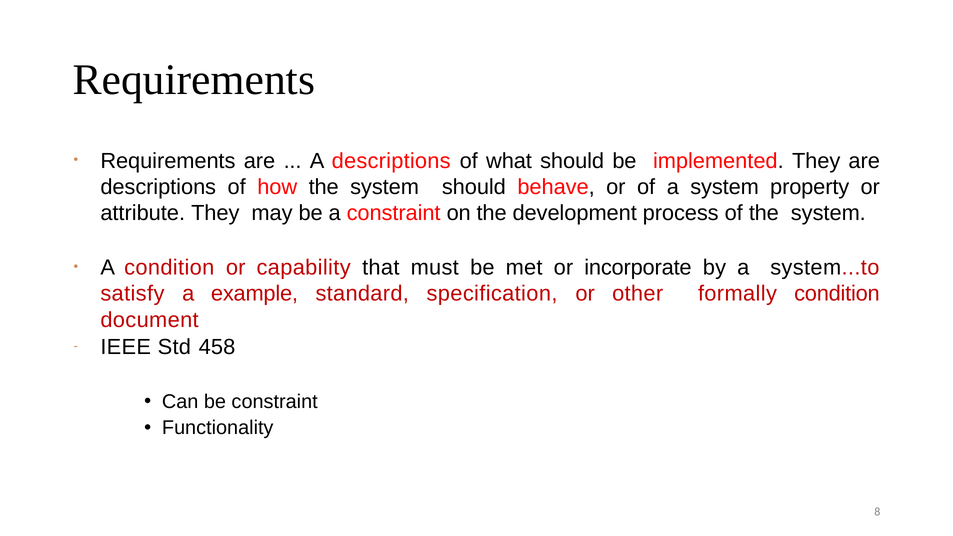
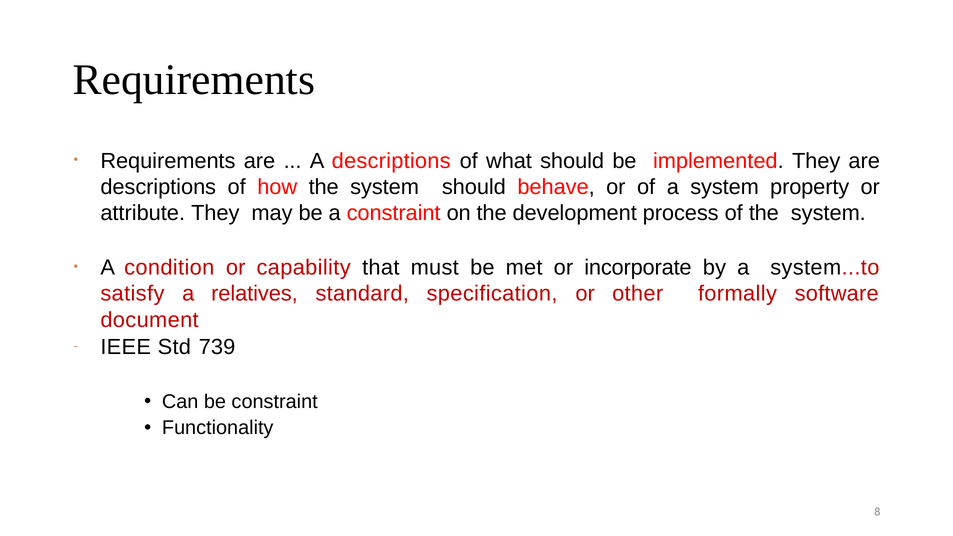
example: example -> relatives
formally condition: condition -> software
458: 458 -> 739
